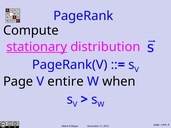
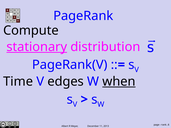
Page: Page -> Time
entire: entire -> edges
when underline: none -> present
